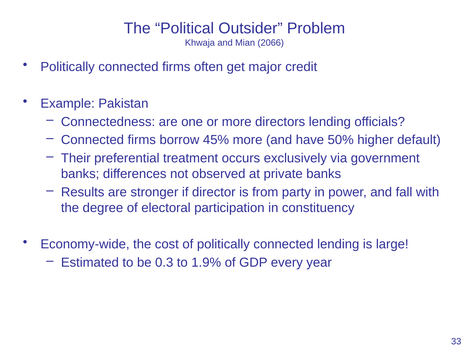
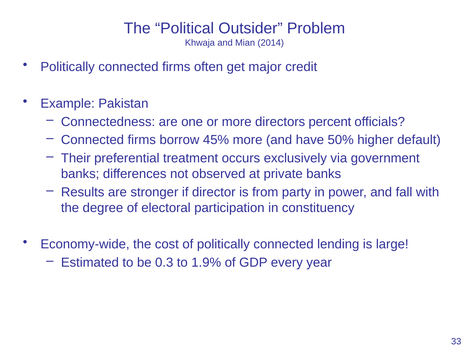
2066: 2066 -> 2014
directors lending: lending -> percent
